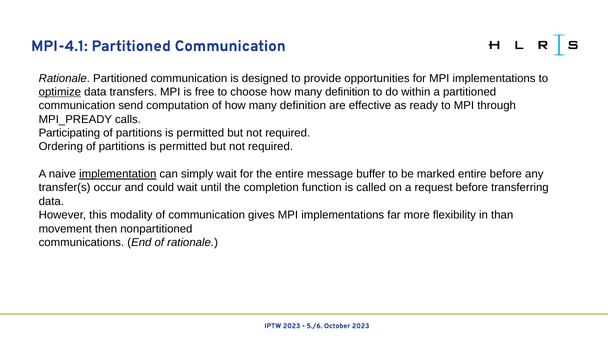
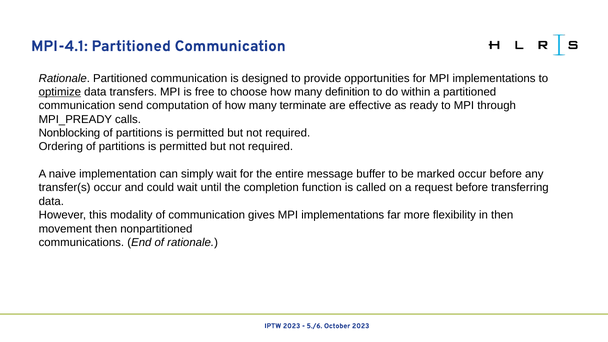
of how many definition: definition -> terminate
Participating: Participating -> Nonblocking
implementation underline: present -> none
marked entire: entire -> occur
in than: than -> then
